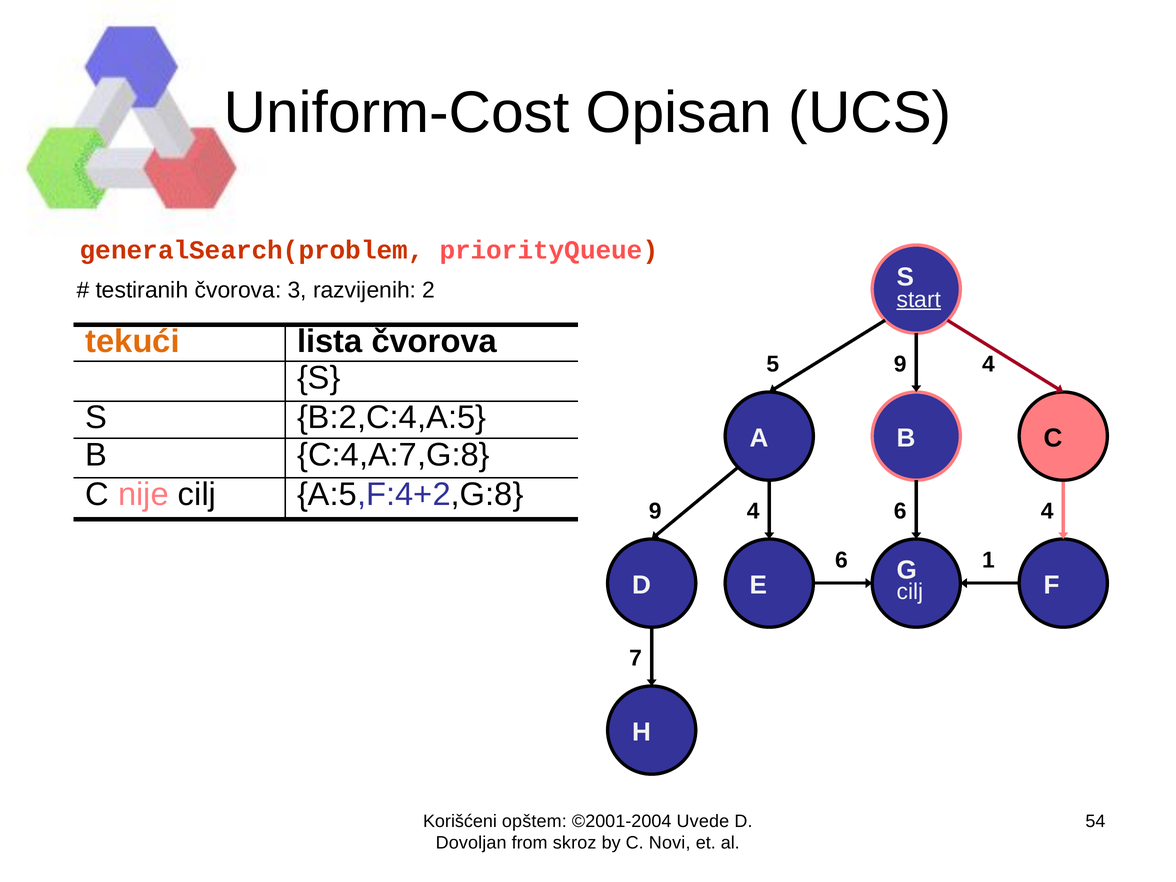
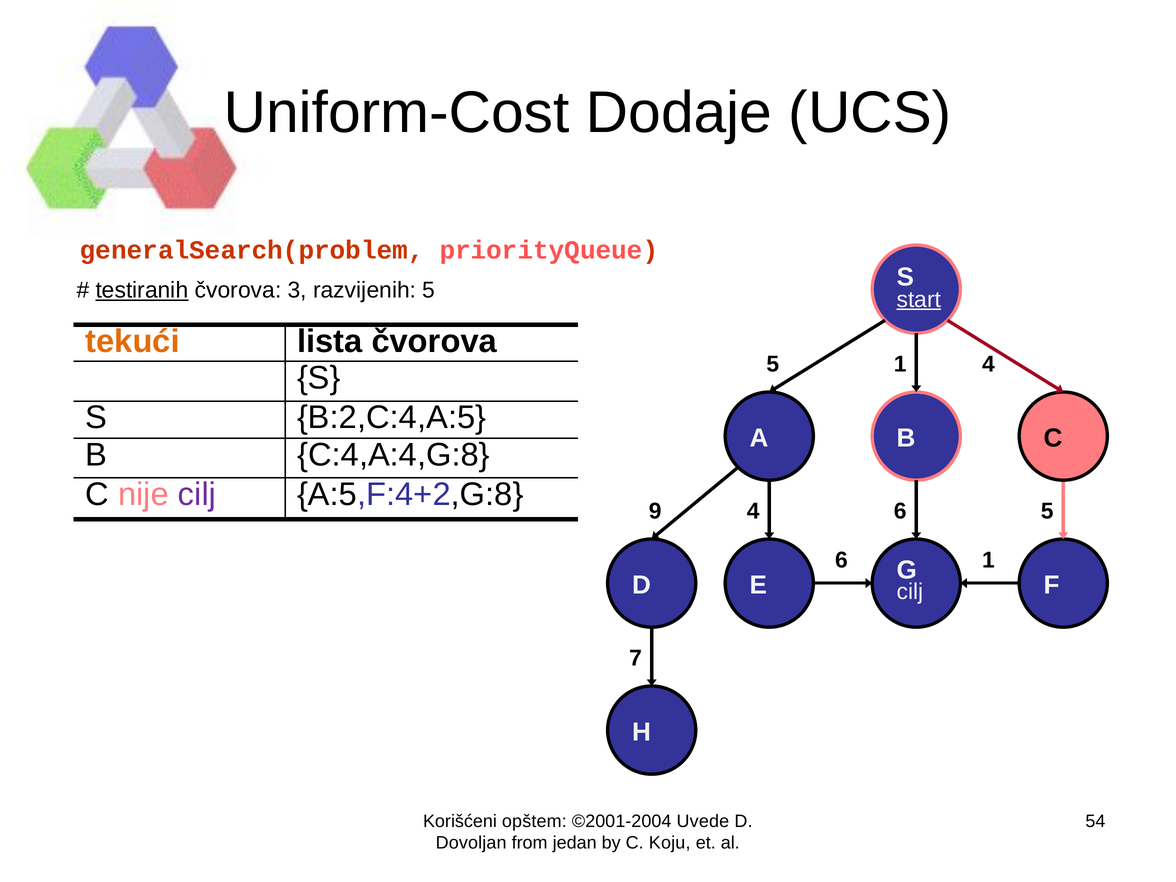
Opisan: Opisan -> Dodaje
testiranih underline: none -> present
razvijenih 2: 2 -> 5
9 at (900, 364): 9 -> 1
C:4,A:7,G:8: C:4,A:7,G:8 -> C:4,A:4,G:8
cilj at (197, 494) colour: black -> purple
4 at (1047, 511): 4 -> 5
skroz: skroz -> jedan
Novi: Novi -> Koju
